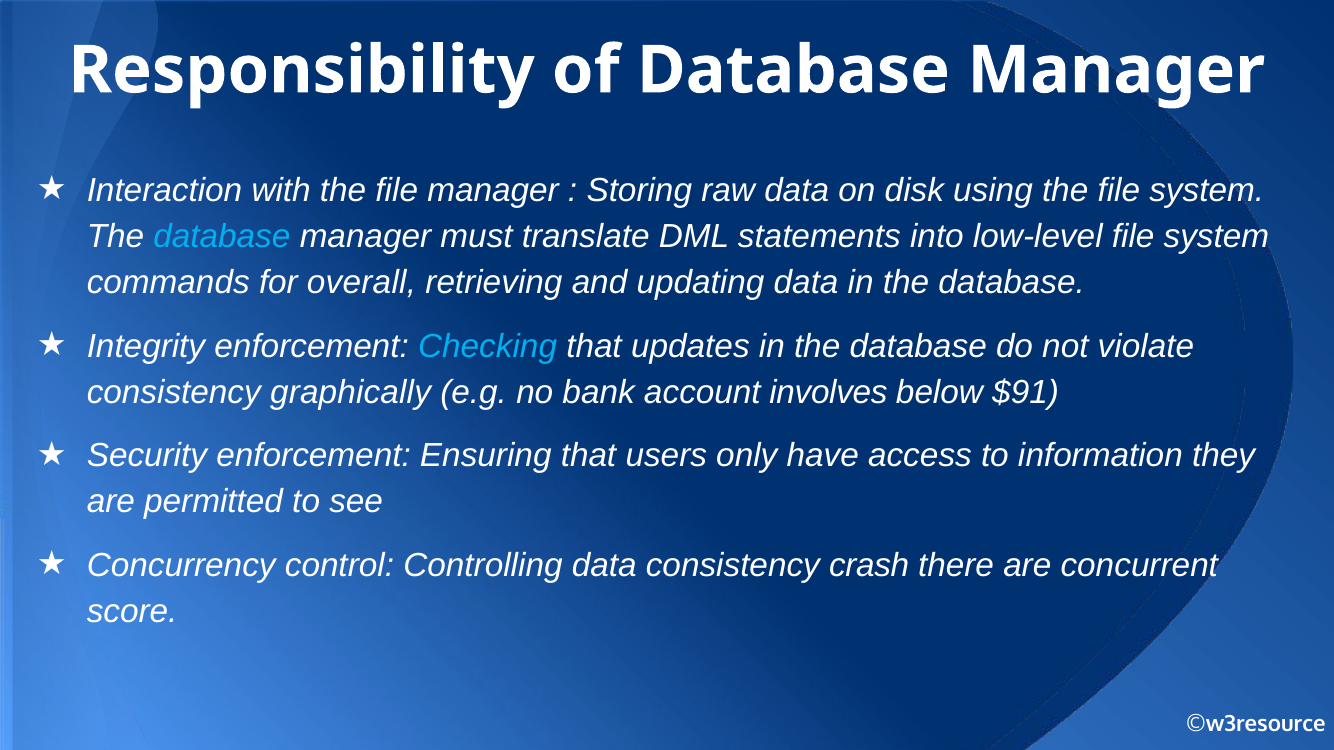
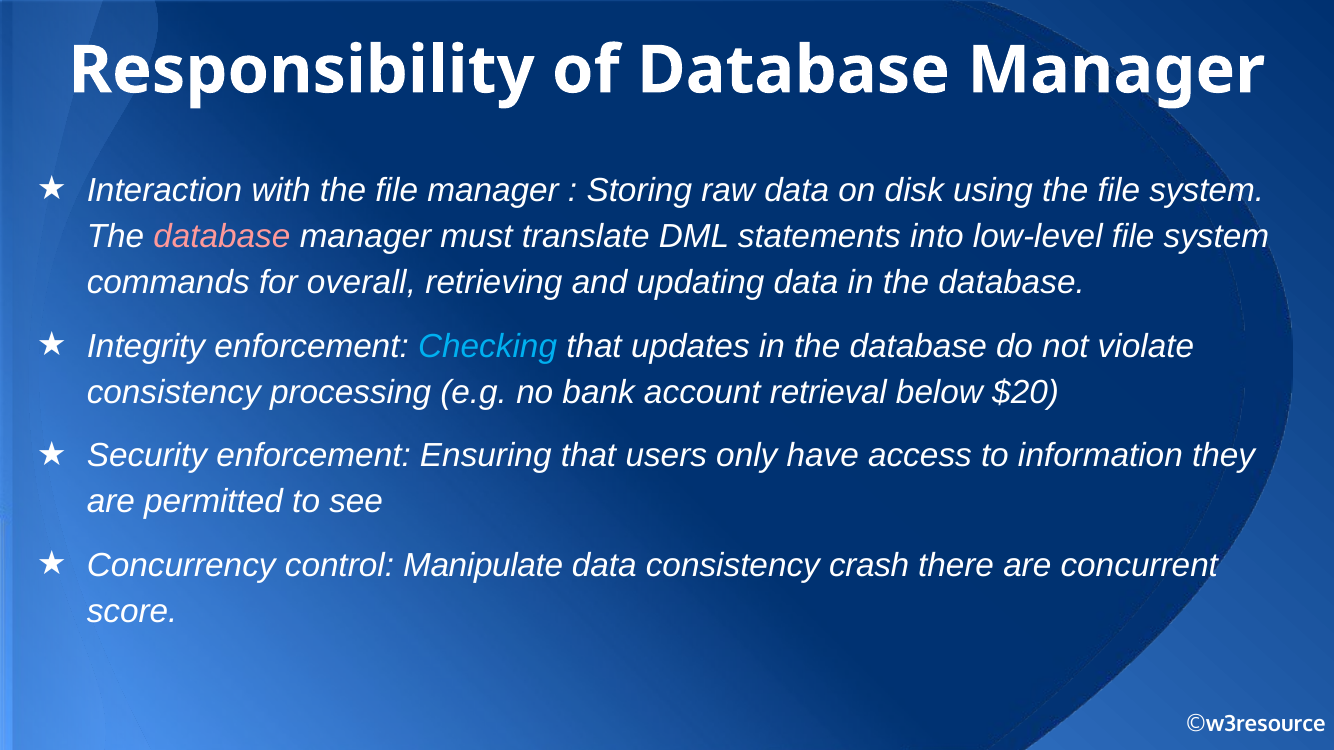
database at (222, 236) colour: light blue -> pink
graphically: graphically -> processing
involves: involves -> retrieval
$91: $91 -> $20
Controlling: Controlling -> Manipulate
